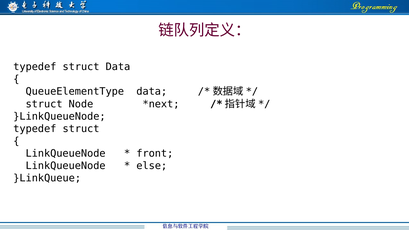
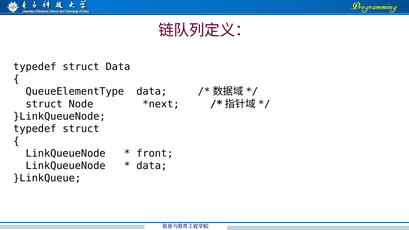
else at (152, 166): else -> data
